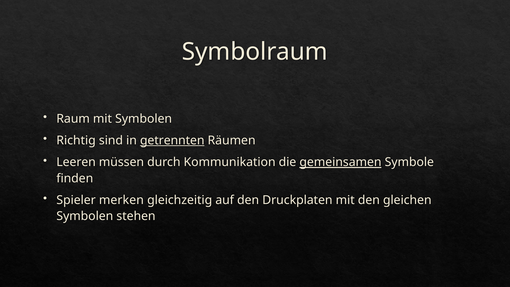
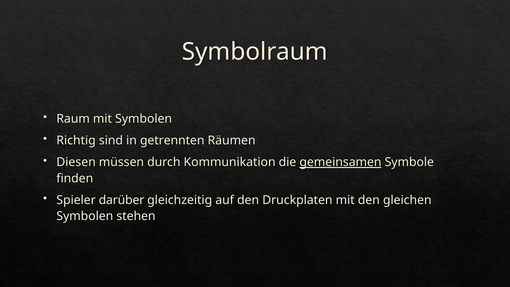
getrennten underline: present -> none
Leeren: Leeren -> Diesen
merken: merken -> darüber
